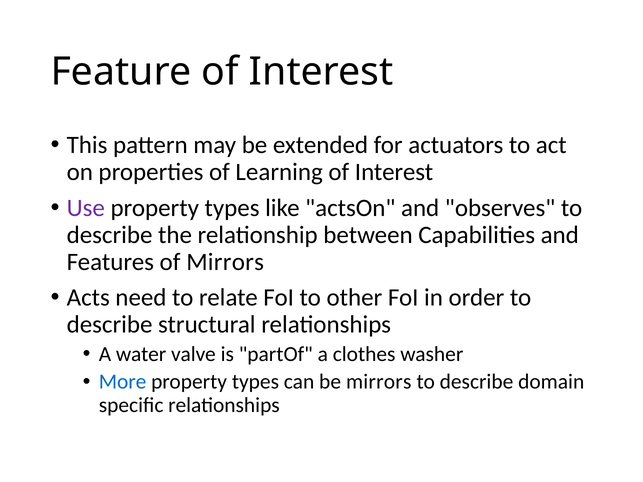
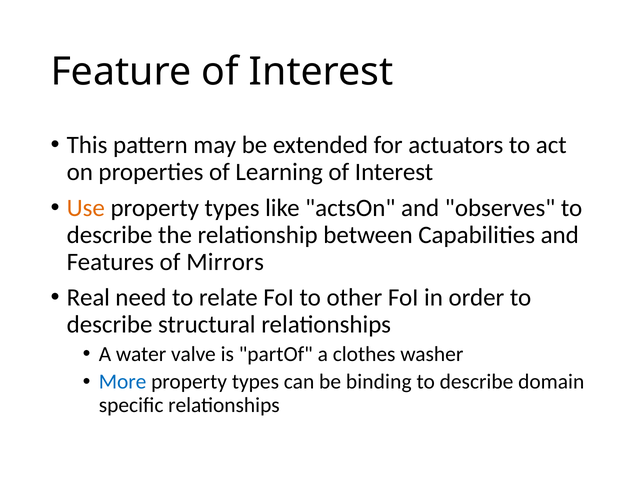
Use colour: purple -> orange
Acts: Acts -> Real
be mirrors: mirrors -> binding
